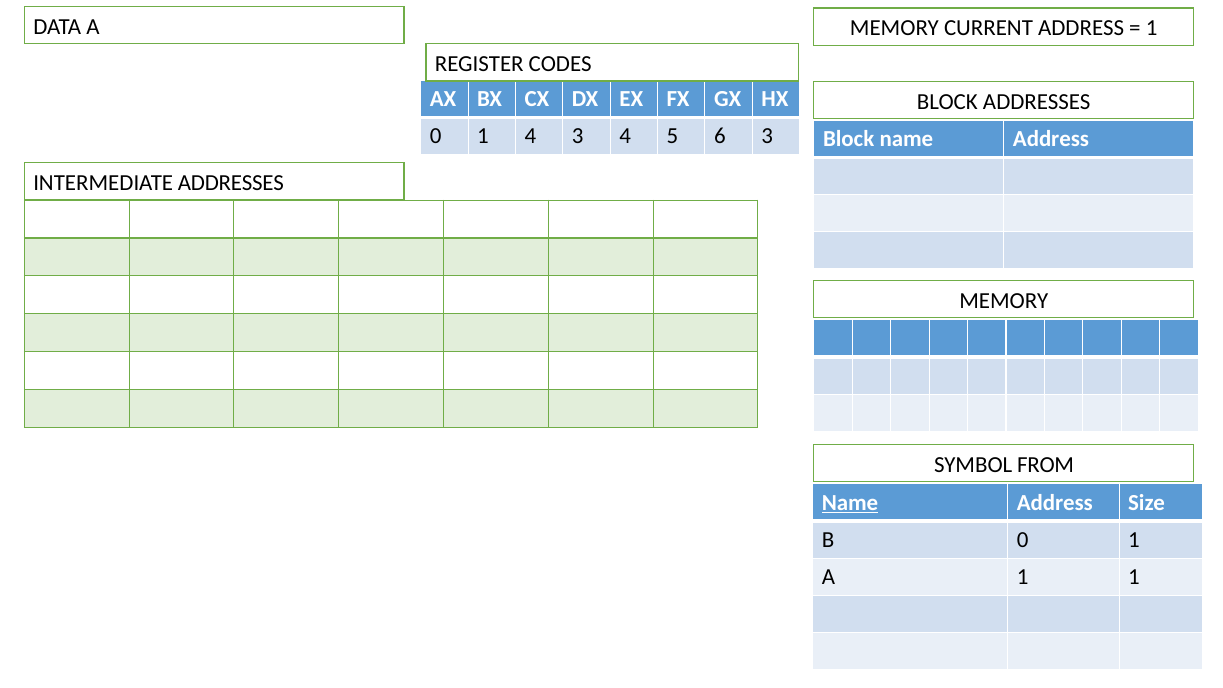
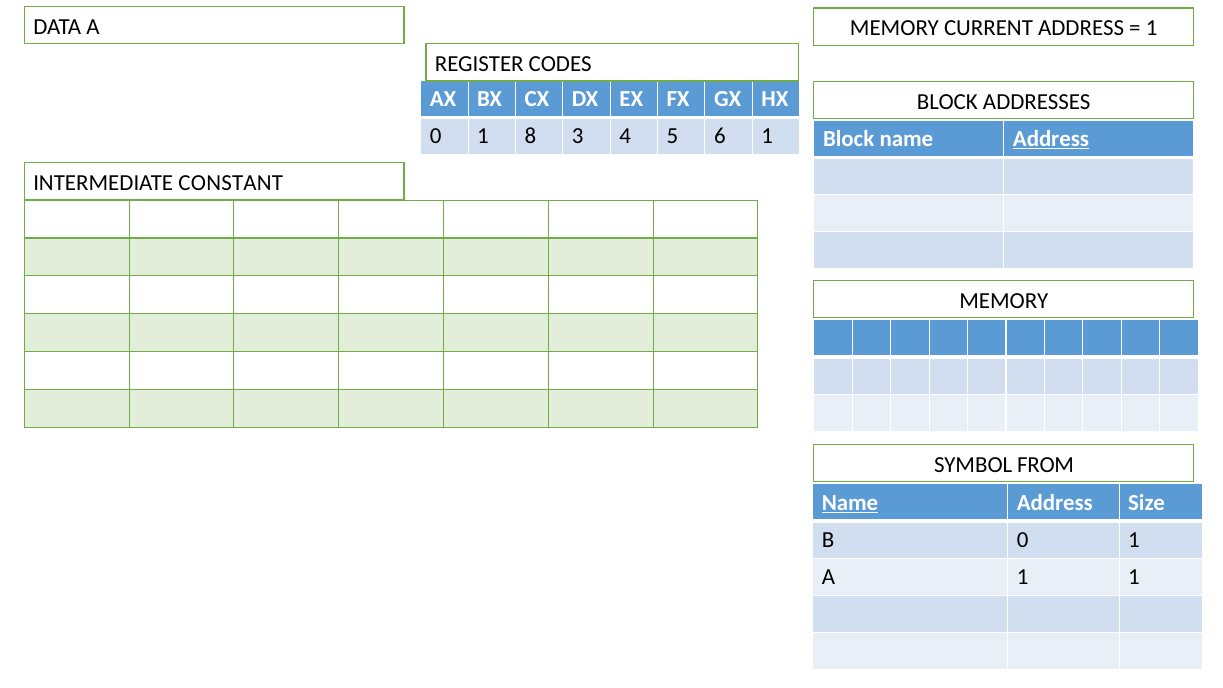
1 4: 4 -> 8
6 3: 3 -> 1
Address at (1051, 139) underline: none -> present
INTERMEDIATE ADDRESSES: ADDRESSES -> CONSTANT
